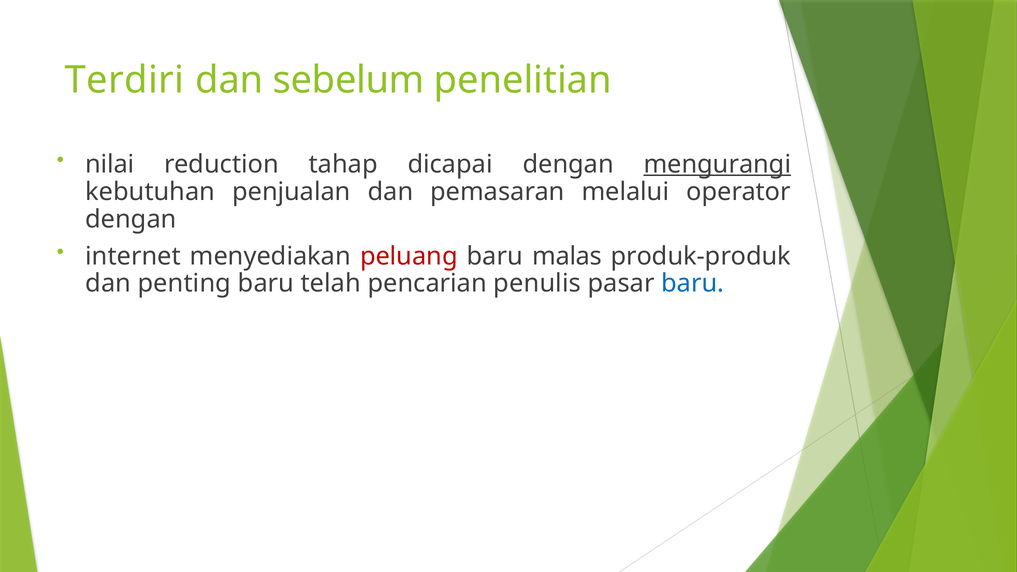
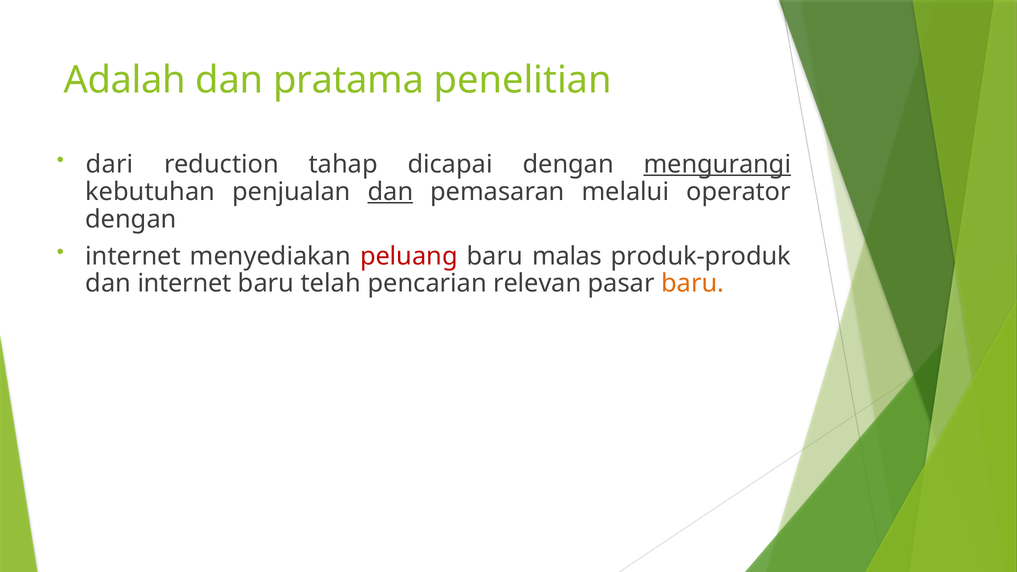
Terdiri: Terdiri -> Adalah
sebelum: sebelum -> pratama
nilai: nilai -> dari
dan at (390, 192) underline: none -> present
dan penting: penting -> internet
penulis: penulis -> relevan
baru at (693, 284) colour: blue -> orange
